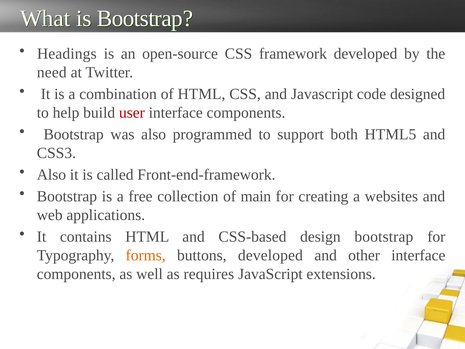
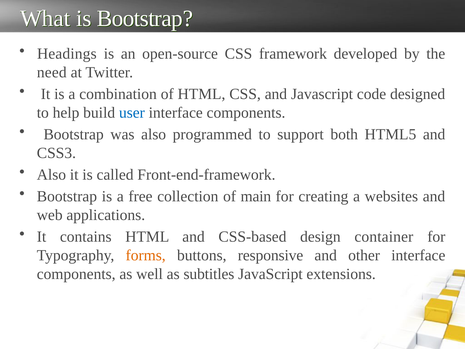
user colour: red -> blue
design bootstrap: bootstrap -> container
buttons developed: developed -> responsive
requires: requires -> subtitles
